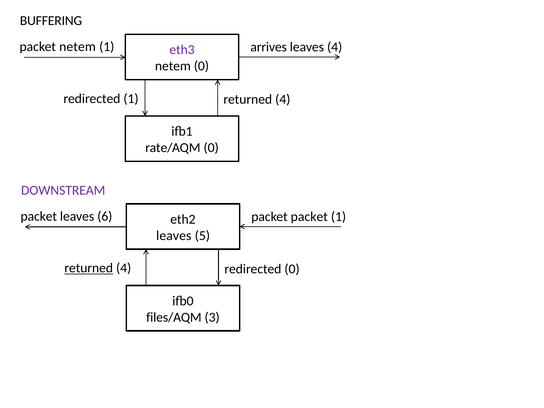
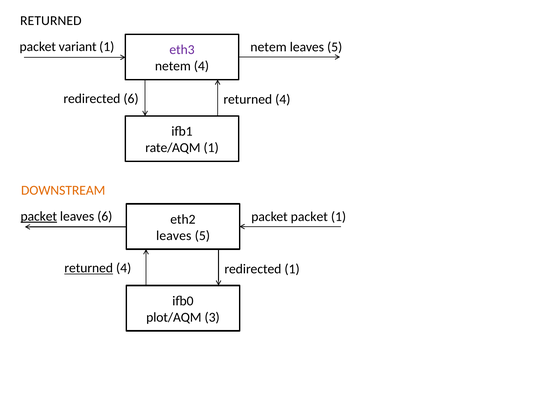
BUFFERING at (51, 21): BUFFERING -> RETURNED
packet netem: netem -> variant
arrives at (269, 47): arrives -> netem
4 at (335, 47): 4 -> 5
netem 0: 0 -> 4
redirected 1: 1 -> 6
rate/AQM 0: 0 -> 1
DOWNSTREAM colour: purple -> orange
packet at (39, 216) underline: none -> present
redirected 0: 0 -> 1
files/AQM: files/AQM -> plot/AQM
